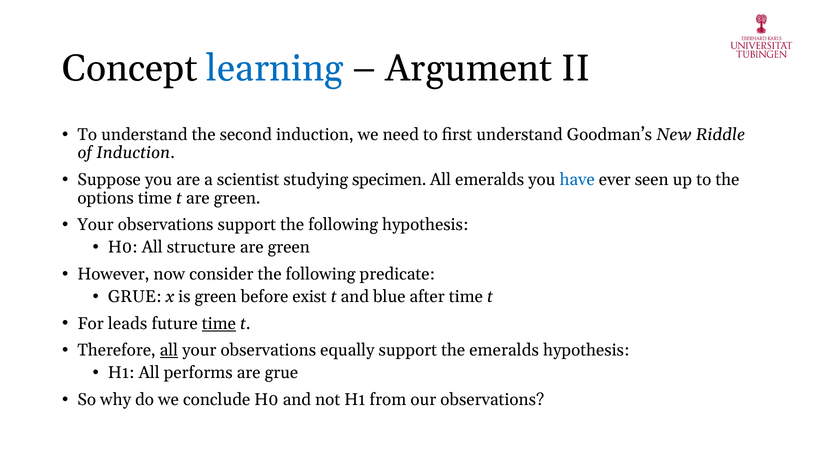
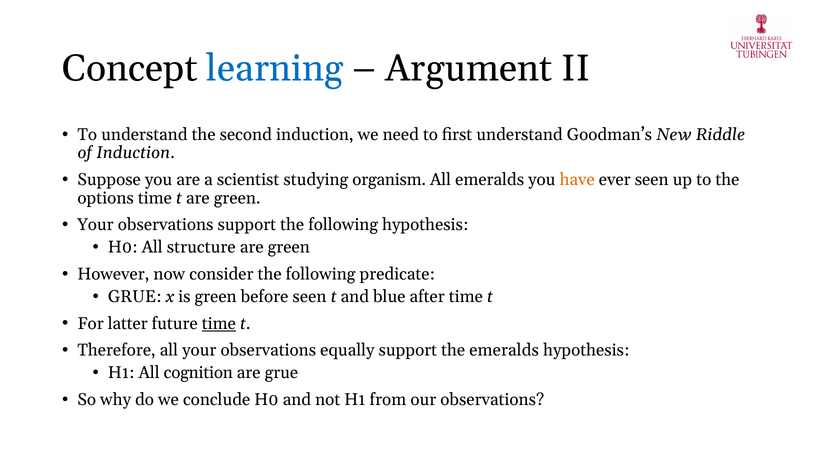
specimen: specimen -> organism
have colour: blue -> orange
before exist: exist -> seen
leads: leads -> latter
all at (169, 351) underline: present -> none
performs: performs -> cognition
